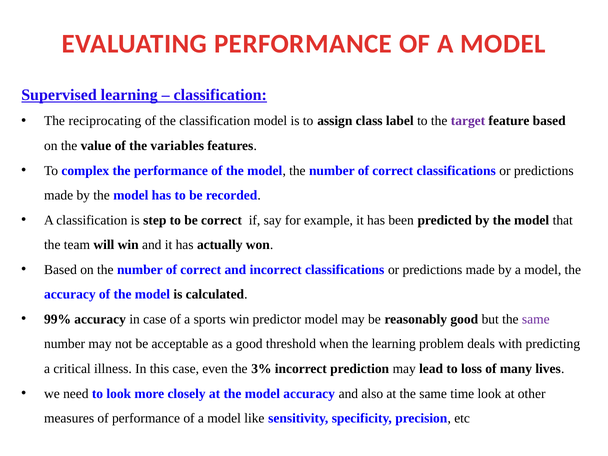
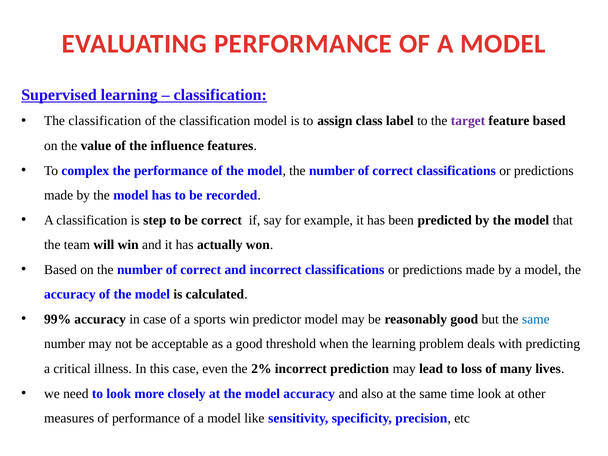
reciprocating at (105, 121): reciprocating -> classification
variables: variables -> influence
same at (536, 319) colour: purple -> blue
3%: 3% -> 2%
